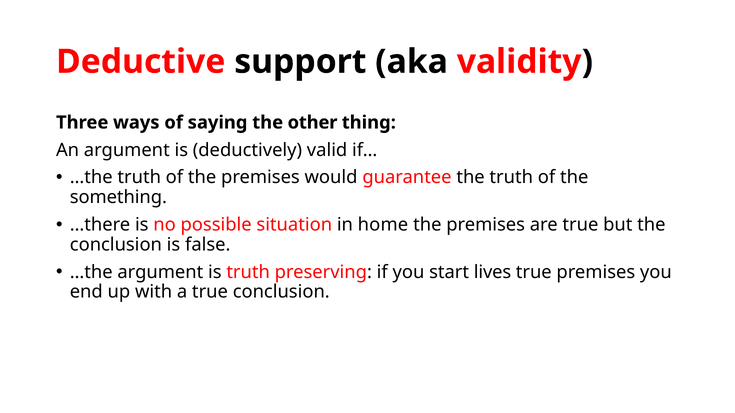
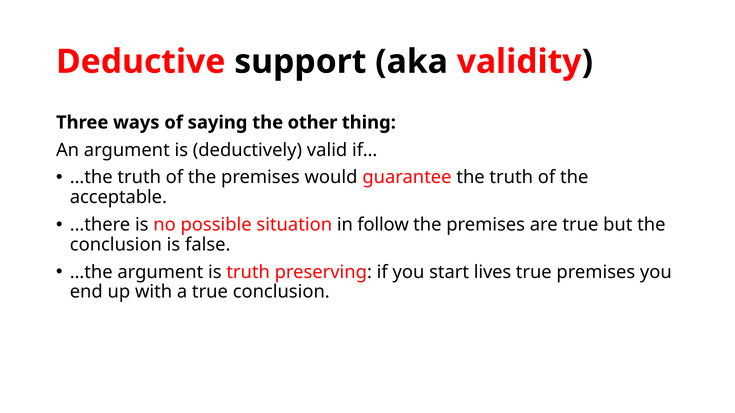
something: something -> acceptable
home: home -> follow
